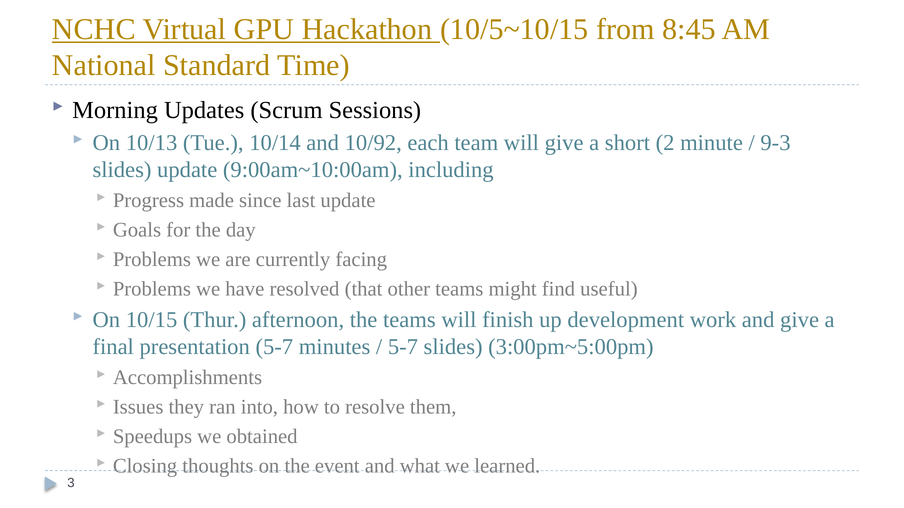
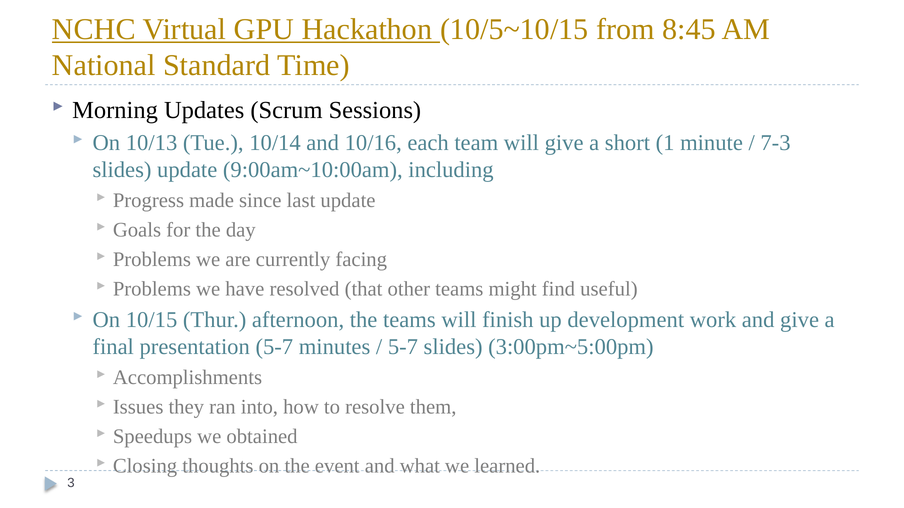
10/92: 10/92 -> 10/16
2: 2 -> 1
9-3: 9-3 -> 7-3
